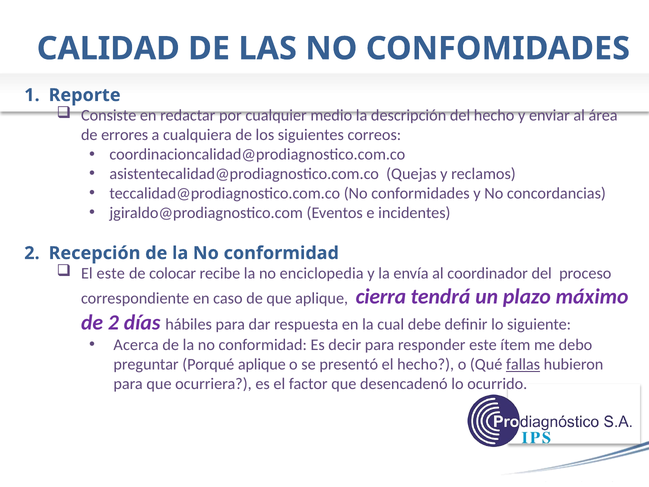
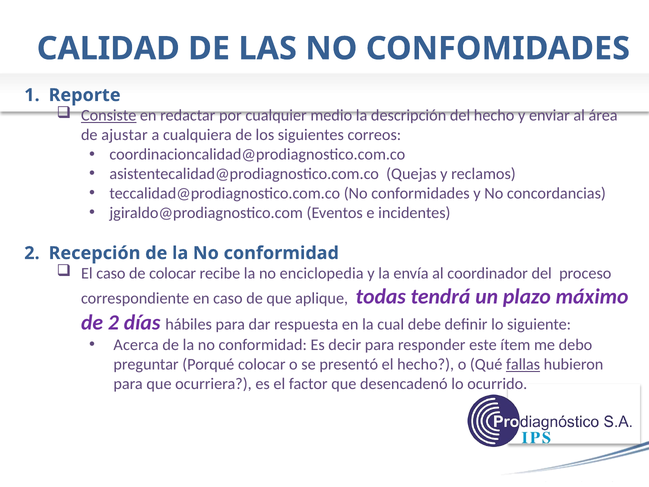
Consiste underline: none -> present
errores: errores -> ajustar
El este: este -> caso
cierra: cierra -> todas
Porqué aplique: aplique -> colocar
